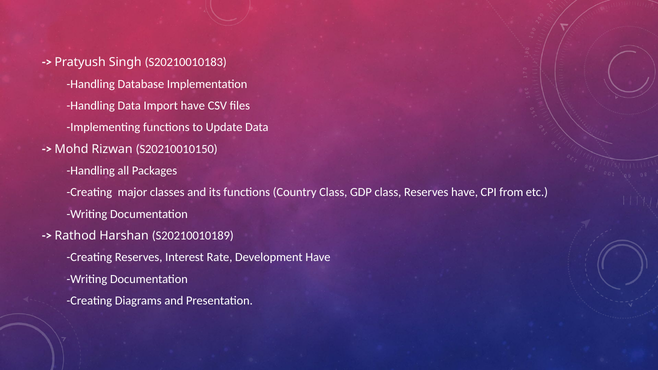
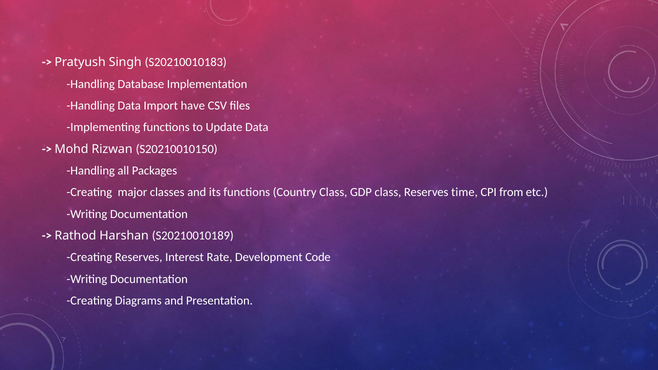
Reserves have: have -> time
Development Have: Have -> Code
